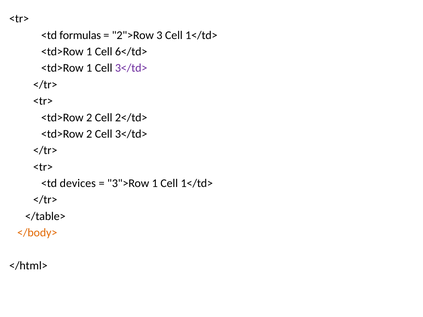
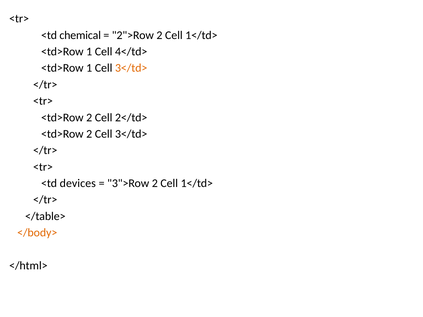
formulas: formulas -> chemical
2">Row 3: 3 -> 2
6</td>: 6</td> -> 4</td>
3</td> at (131, 68) colour: purple -> orange
3">Row 1: 1 -> 2
